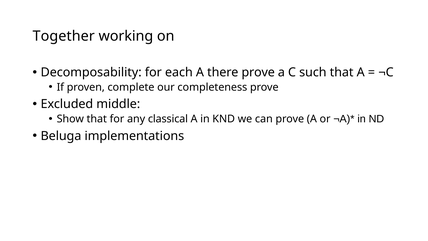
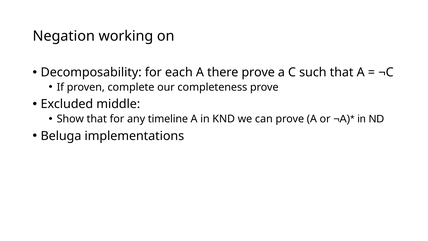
Together: Together -> Negation
classical: classical -> timeline
